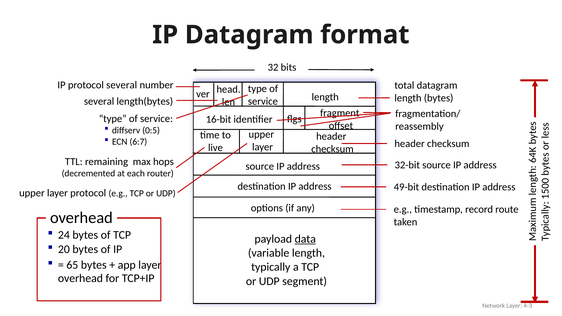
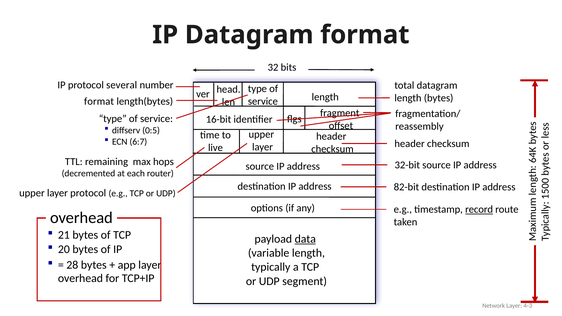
several at (99, 102): several -> format
49-bit: 49-bit -> 82-bit
record underline: none -> present
24: 24 -> 21
65: 65 -> 28
